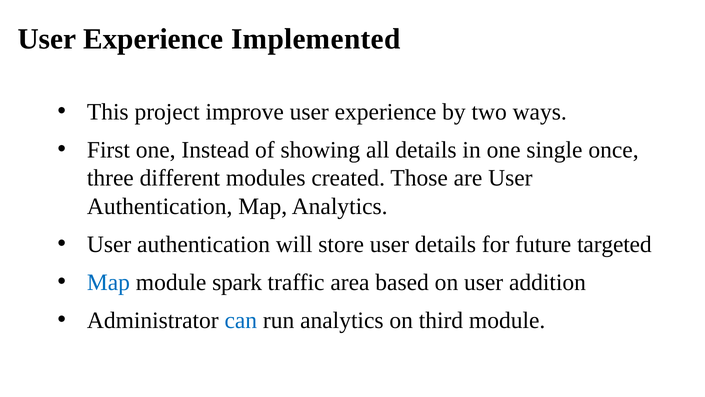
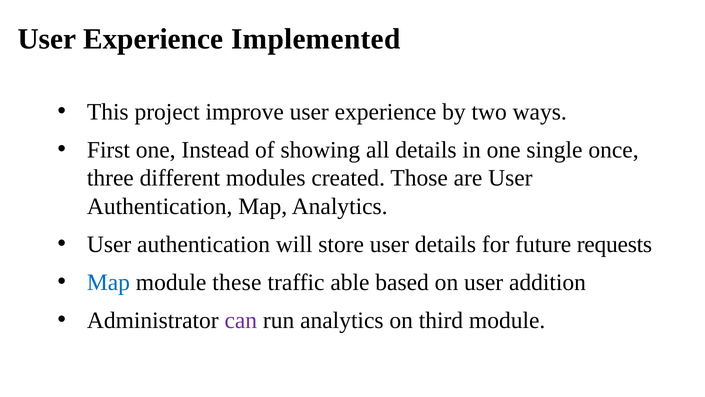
targeted: targeted -> requests
spark: spark -> these
area: area -> able
can colour: blue -> purple
